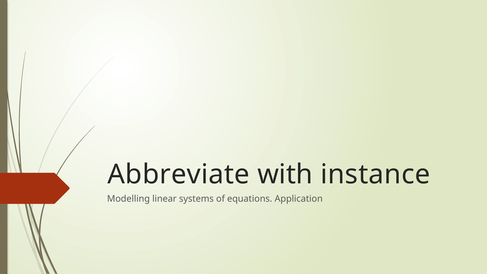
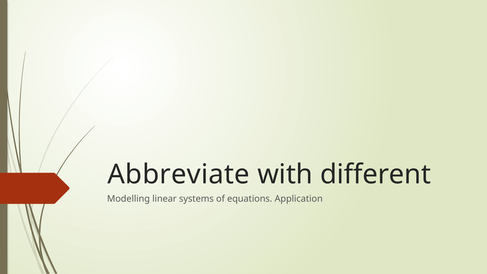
instance: instance -> different
